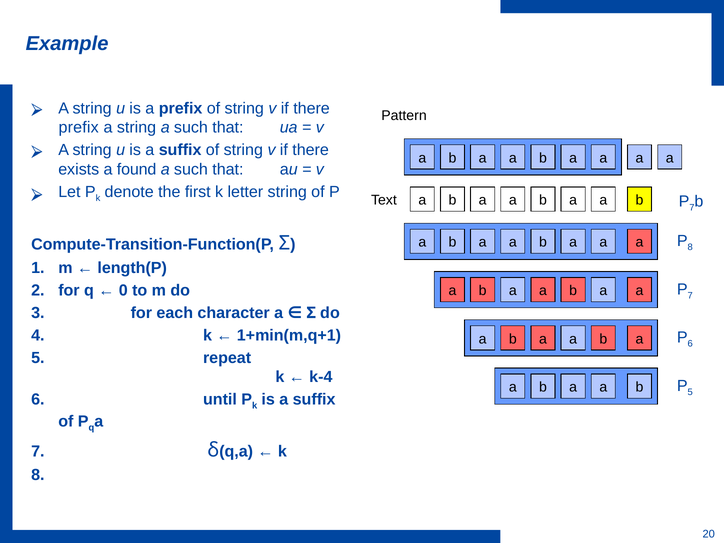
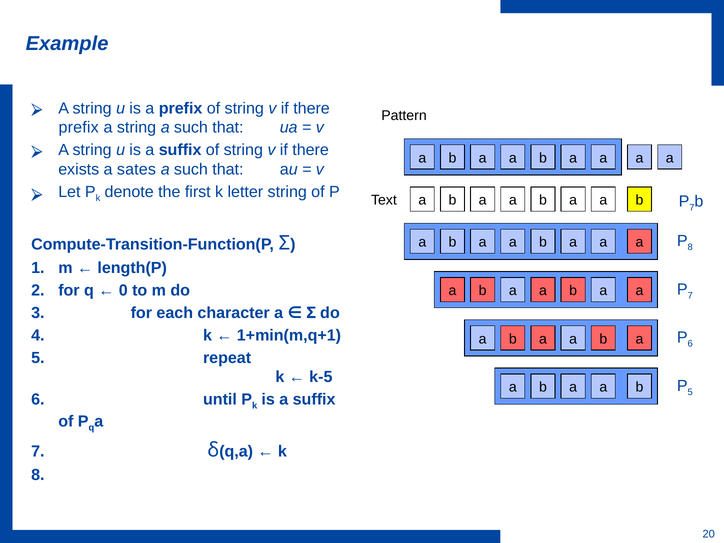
found: found -> sates
k-4: k-4 -> k-5
